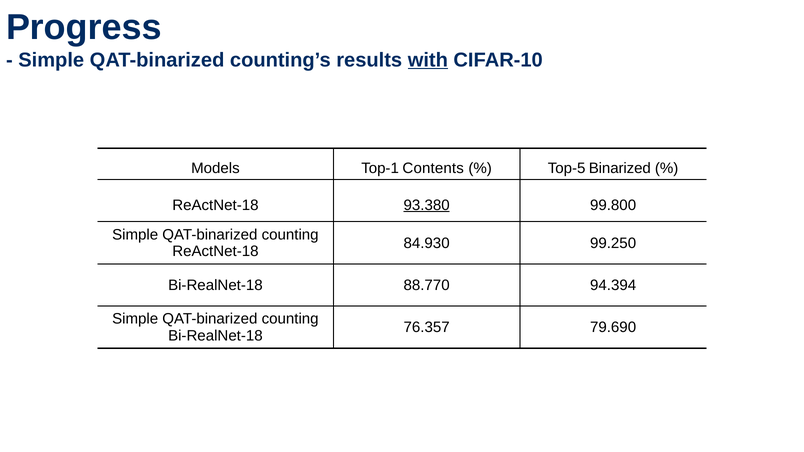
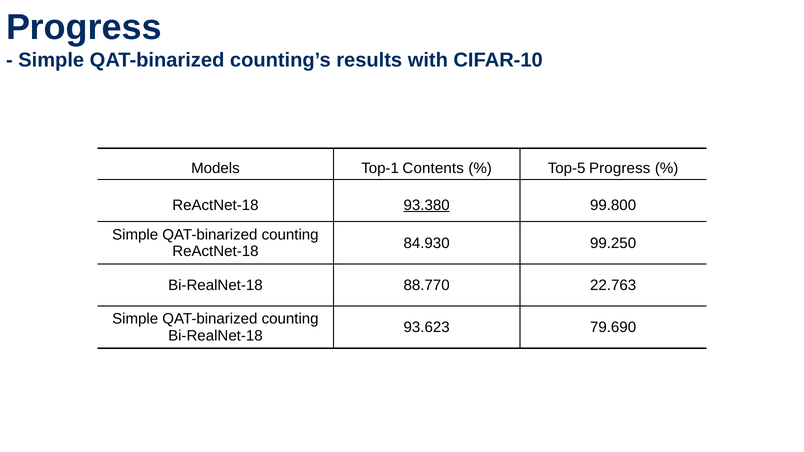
with underline: present -> none
Top-5 Binarized: Binarized -> Progress
94.394: 94.394 -> 22.763
76.357: 76.357 -> 93.623
